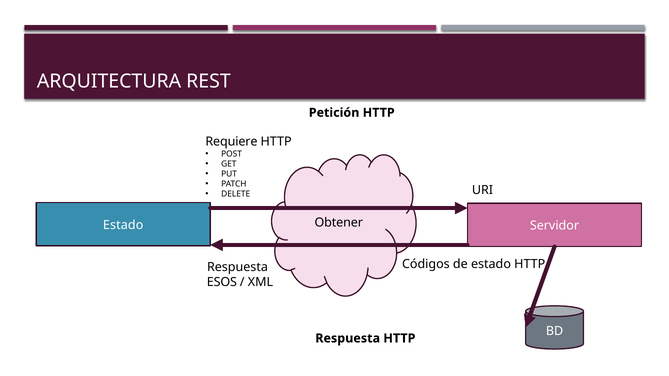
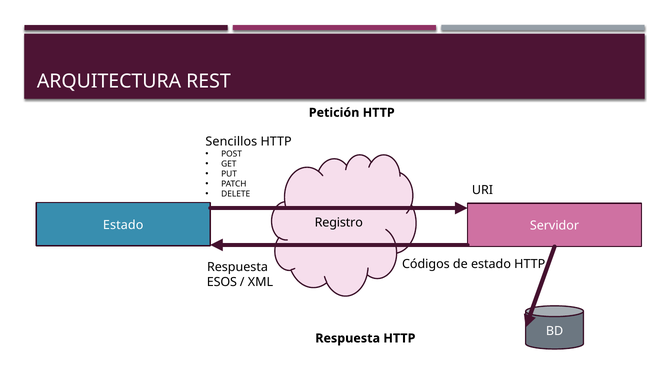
Requiere: Requiere -> Sencillos
Obtener: Obtener -> Registro
